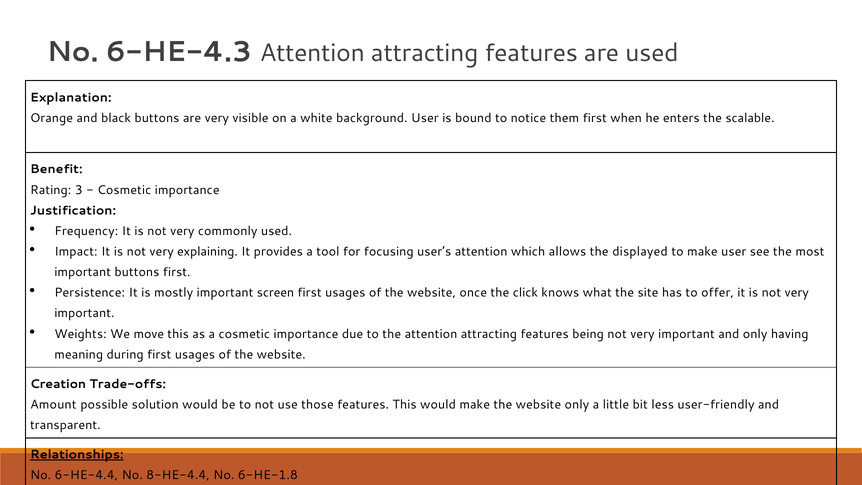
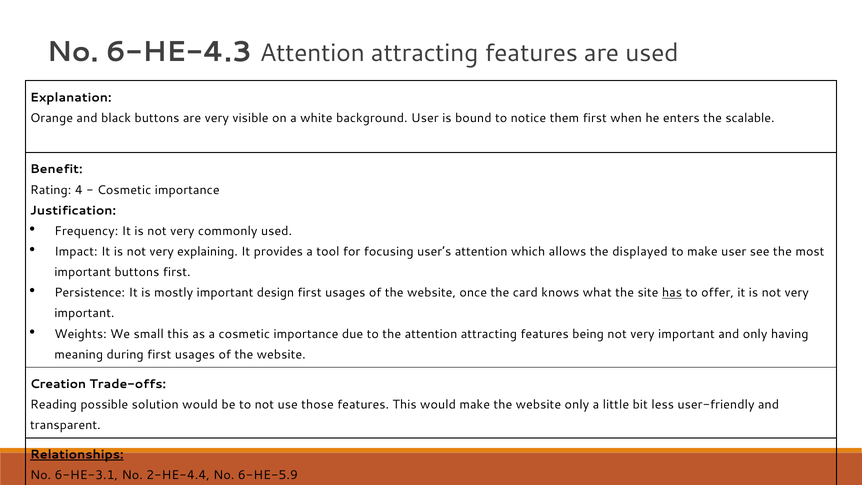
3: 3 -> 4
screen: screen -> design
click: click -> card
has underline: none -> present
move: move -> small
Amount: Amount -> Reading
6-HE-4.4: 6-HE-4.4 -> 6-HE-3.1
8-HE-4.4: 8-HE-4.4 -> 2-HE-4.4
6-HE-1.8: 6-HE-1.8 -> 6-HE-5.9
